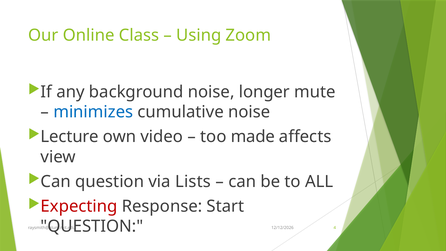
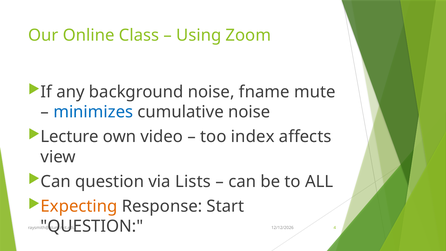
longer: longer -> fname
made: made -> index
Expecting colour: red -> orange
